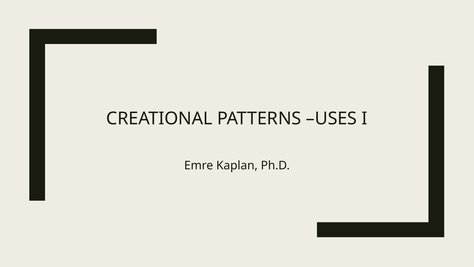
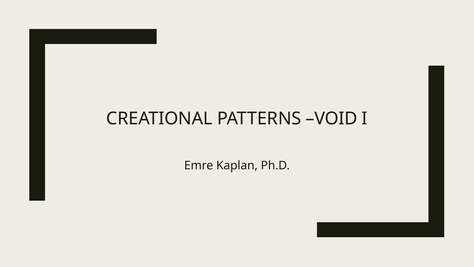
USES: USES -> VOID
